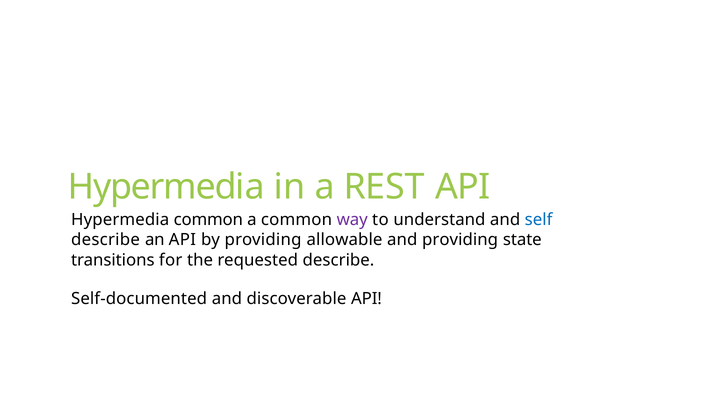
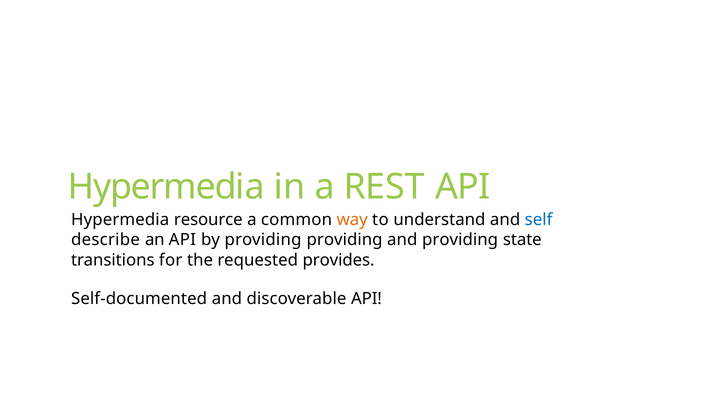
Hypermedia common: common -> resource
way colour: purple -> orange
providing allowable: allowable -> providing
requested describe: describe -> provides
